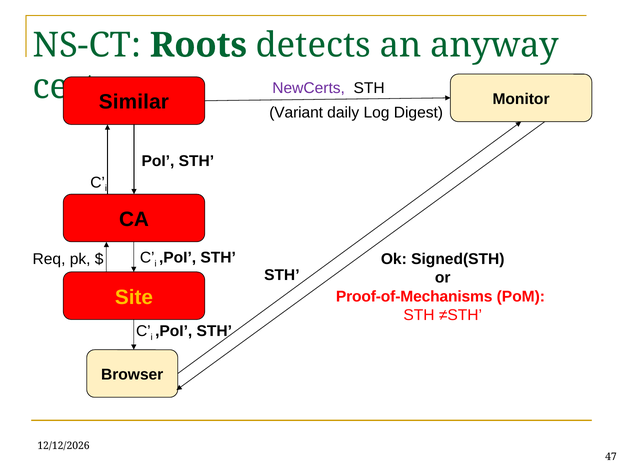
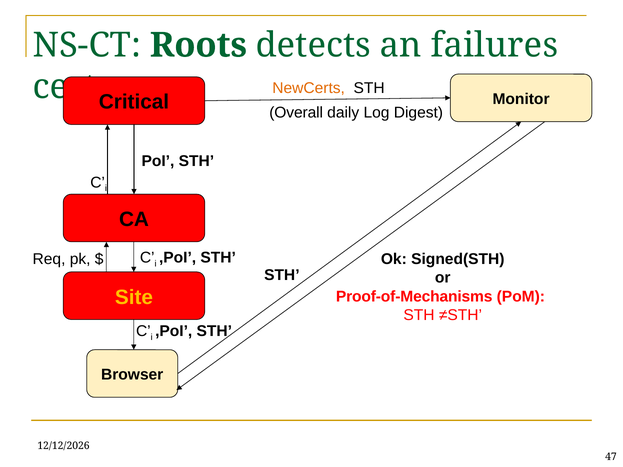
anyway: anyway -> failures
NewCerts colour: purple -> orange
Similar: Similar -> Critical
Variant: Variant -> Overall
